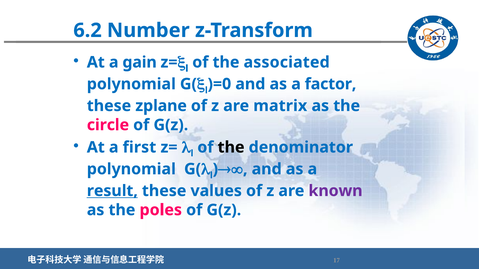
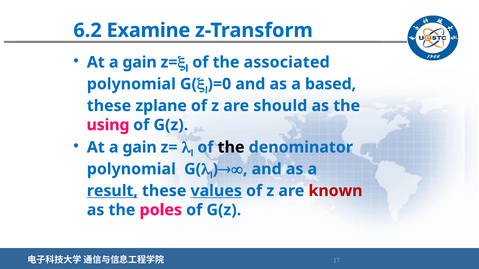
Number: Number -> Examine
factor: factor -> based
matrix: matrix -> should
circle: circle -> using
first at (139, 147): first -> gain
values underline: none -> present
known colour: purple -> red
